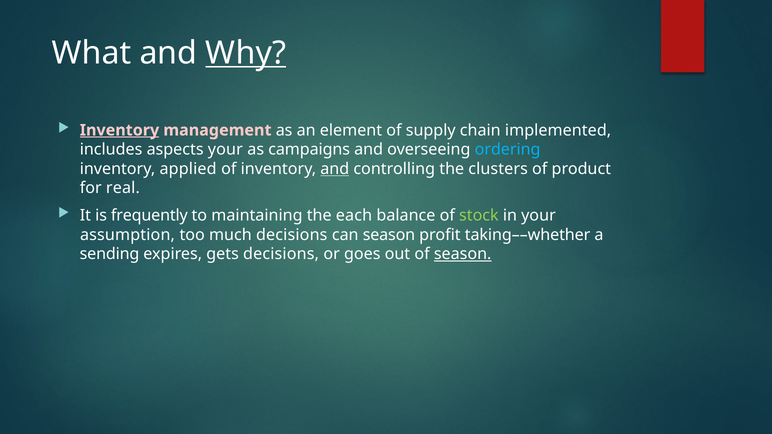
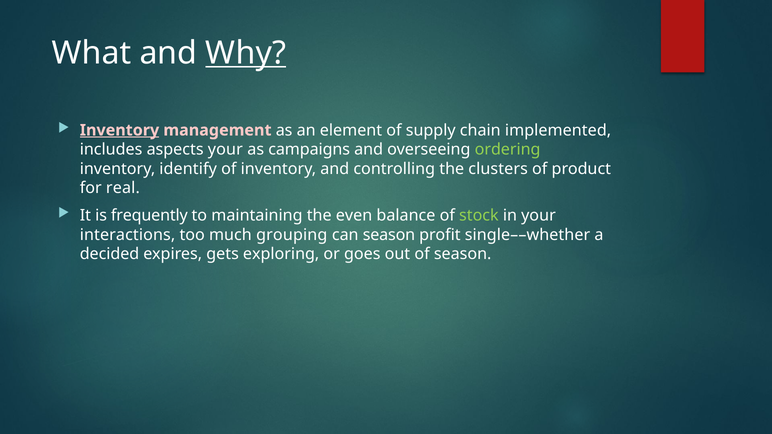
ordering colour: light blue -> light green
applied: applied -> identify
and at (335, 169) underline: present -> none
each: each -> even
assumption: assumption -> interactions
much decisions: decisions -> grouping
taking––whether: taking––whether -> single––whether
sending: sending -> decided
gets decisions: decisions -> exploring
season at (463, 254) underline: present -> none
